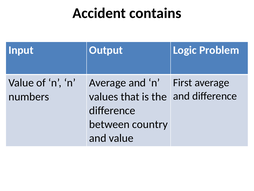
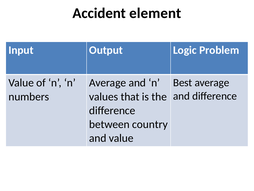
contains: contains -> element
First: First -> Best
